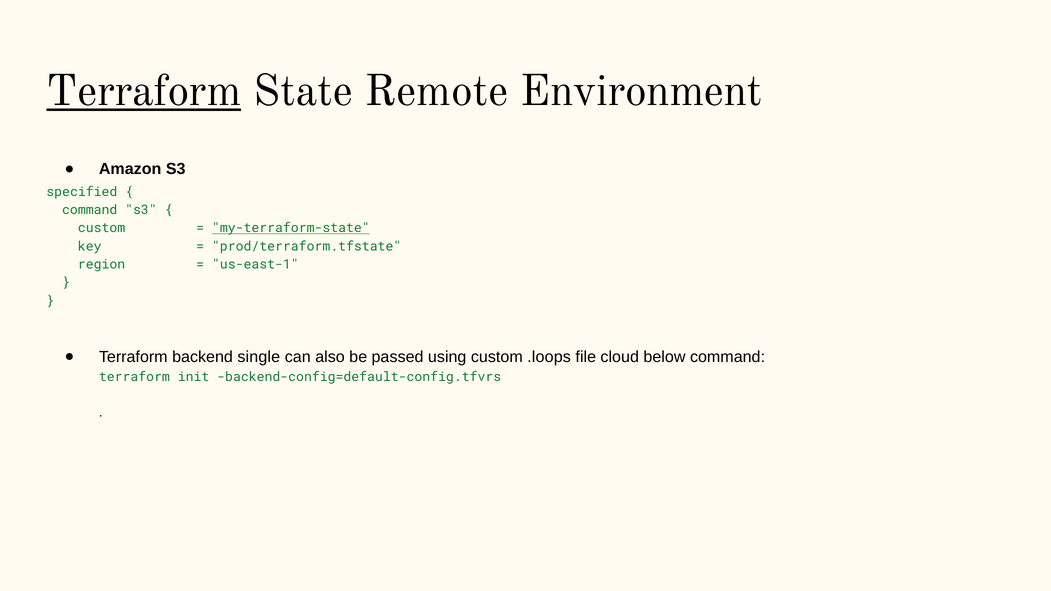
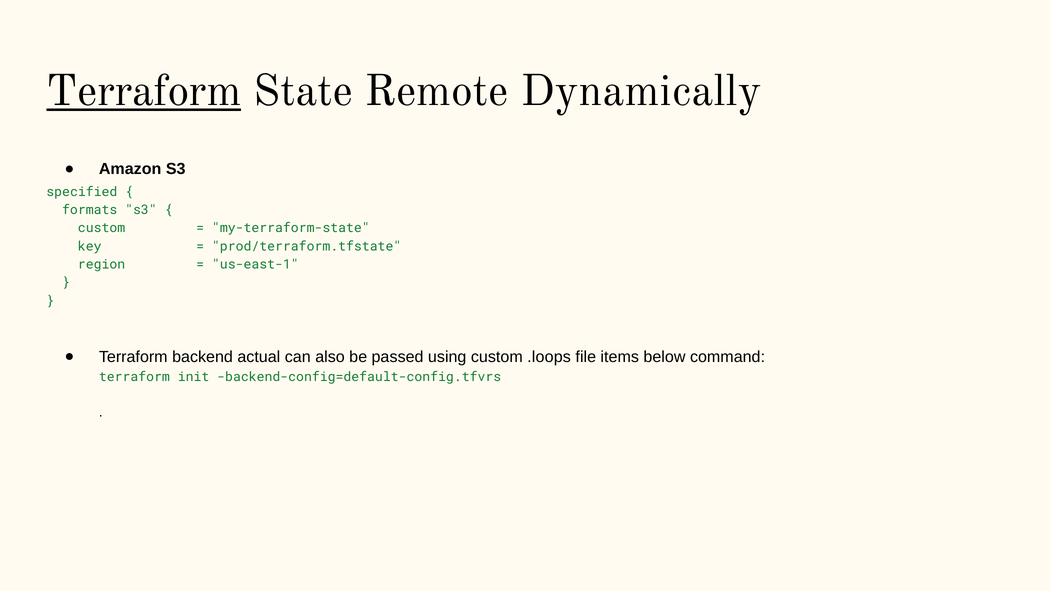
Environment: Environment -> Dynamically
command at (90, 210): command -> formats
my-terraform-state underline: present -> none
single: single -> actual
cloud: cloud -> items
